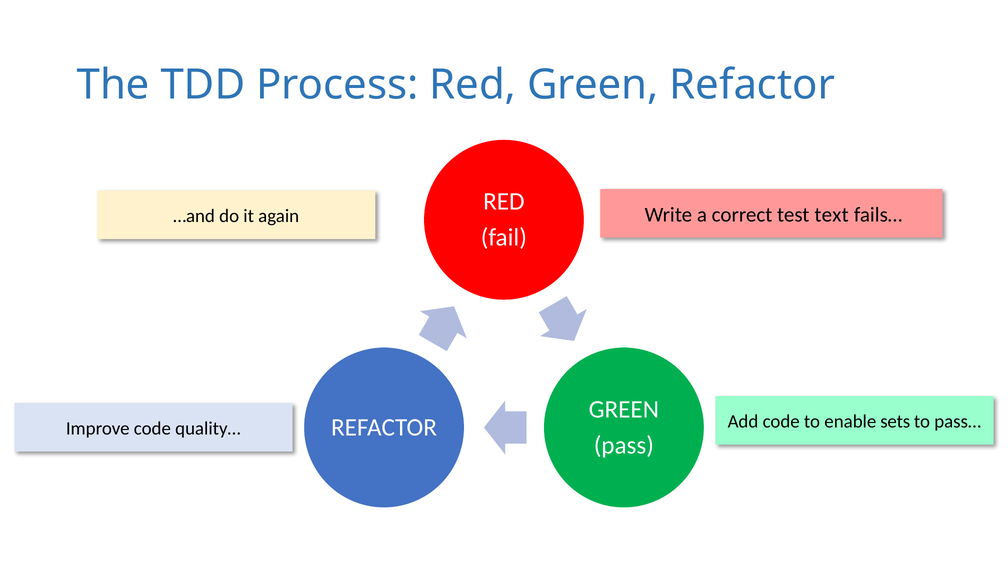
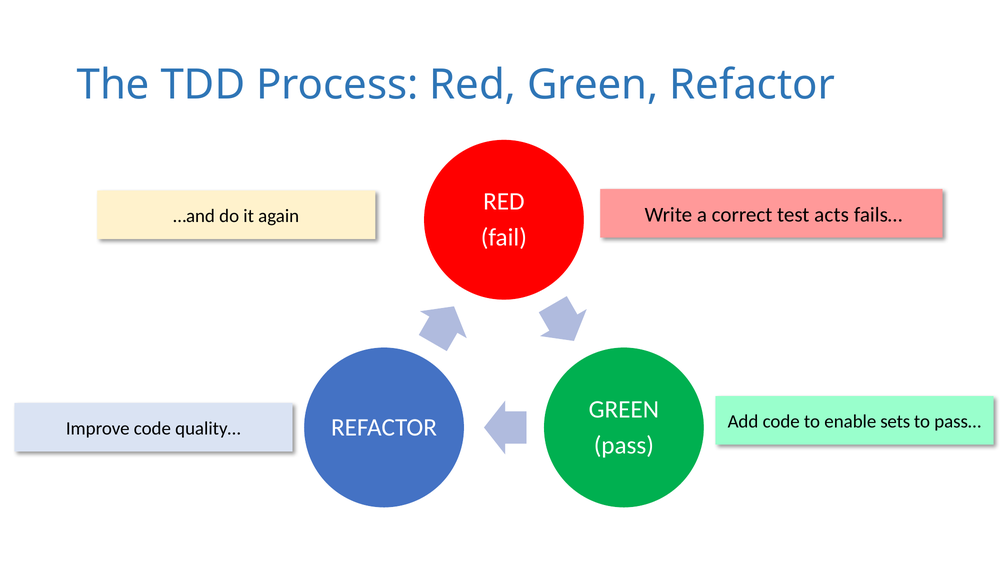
text: text -> acts
